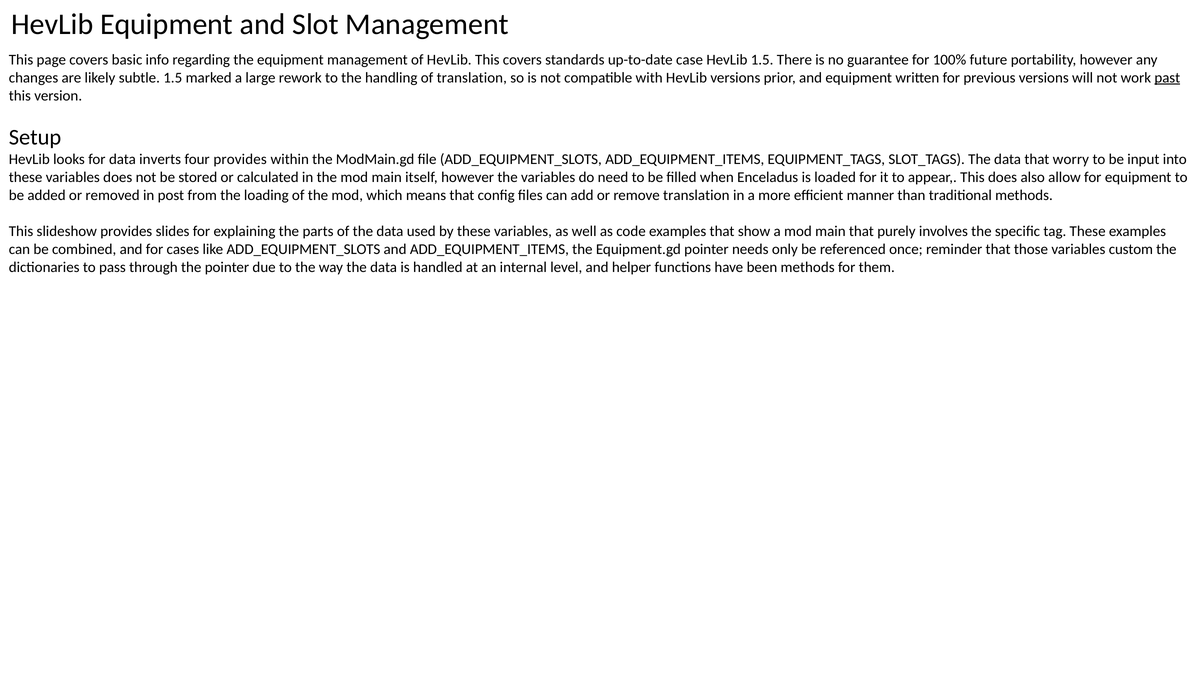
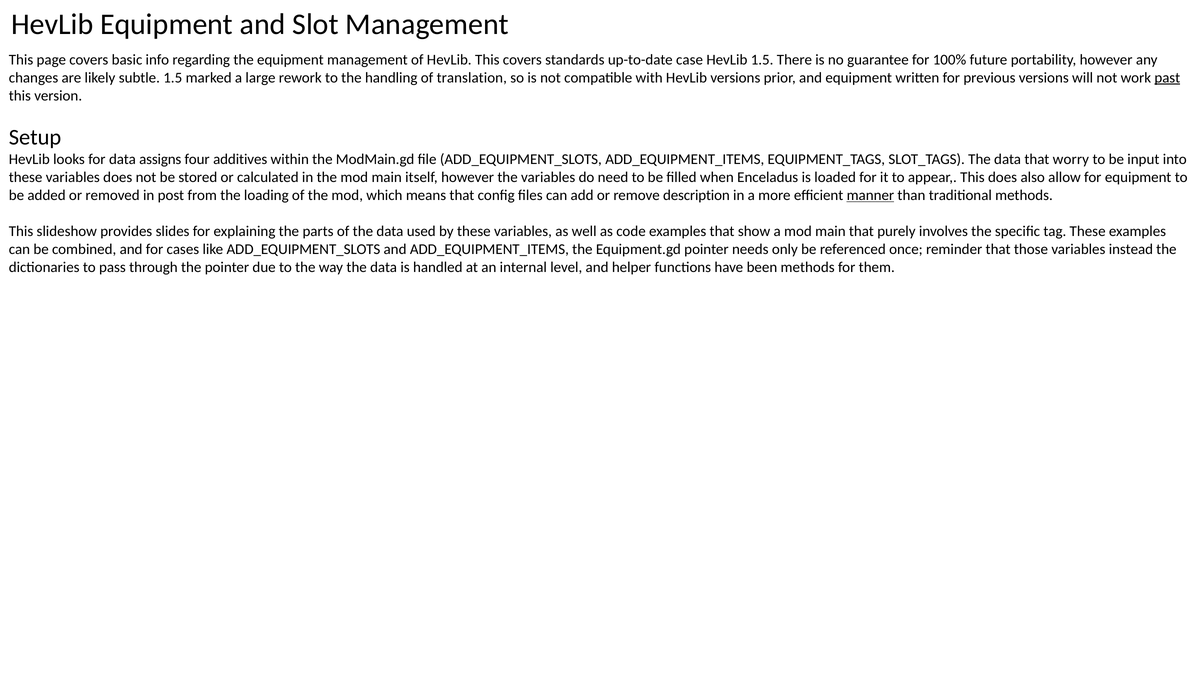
inverts: inverts -> assigns
four provides: provides -> additives
remove translation: translation -> description
manner underline: none -> present
custom: custom -> instead
